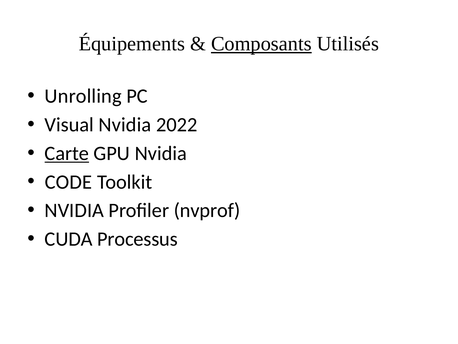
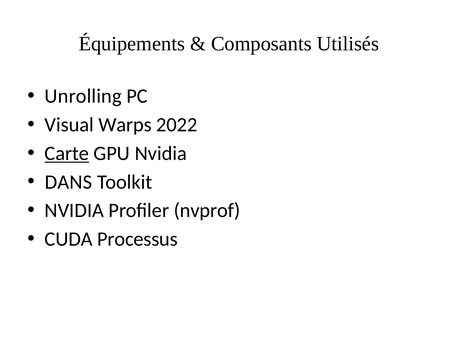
Composants underline: present -> none
Visual Nvidia: Nvidia -> Warps
CODE: CODE -> DANS
